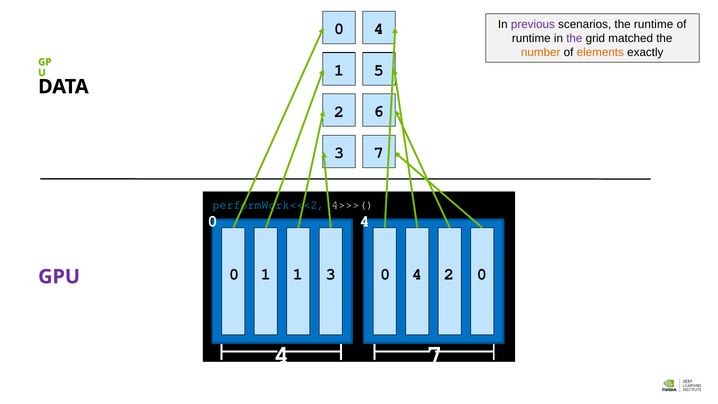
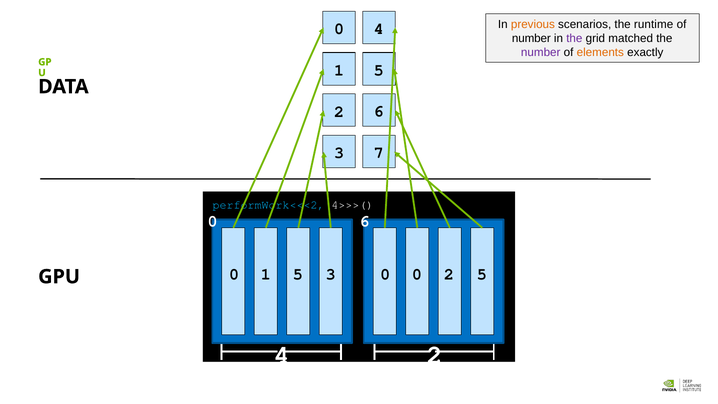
previous colour: purple -> orange
runtime at (531, 39): runtime -> number
number at (541, 53) colour: orange -> purple
4 at (365, 221): 4 -> 6
1 1: 1 -> 5
3 0 4: 4 -> 0
2 0: 0 -> 5
GPU colour: purple -> black
4 7: 7 -> 2
